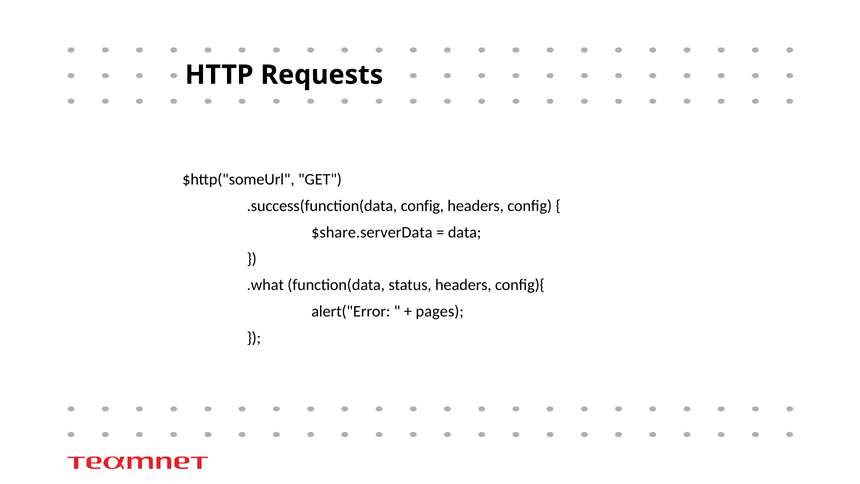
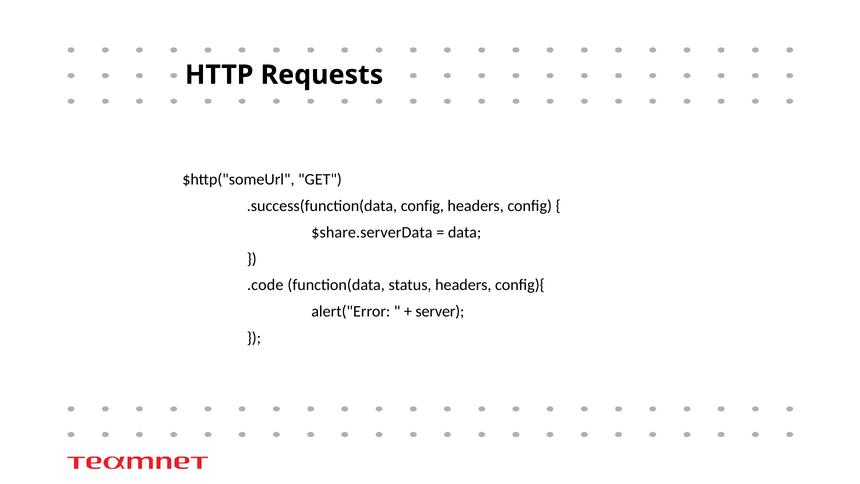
.what: .what -> .code
pages: pages -> server
